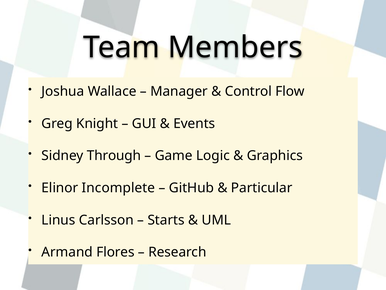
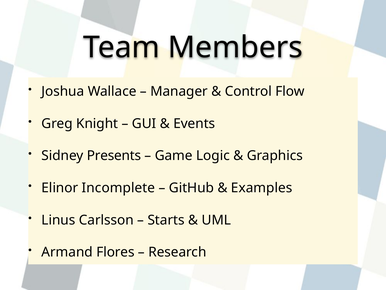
Through: Through -> Presents
Particular: Particular -> Examples
